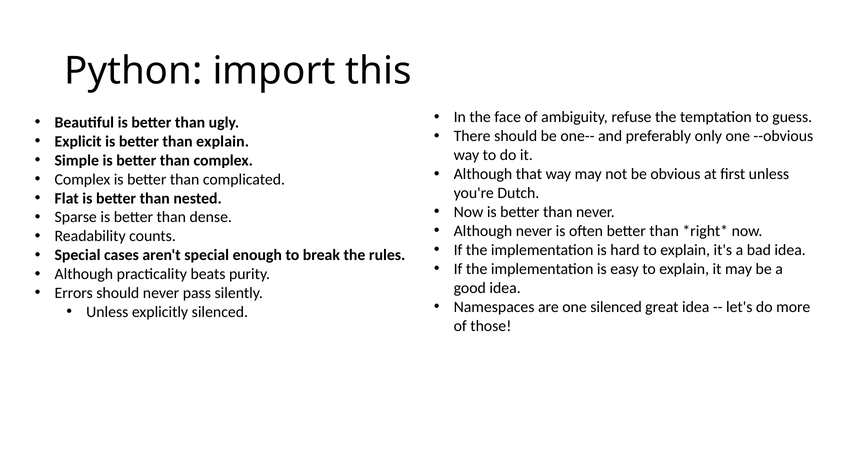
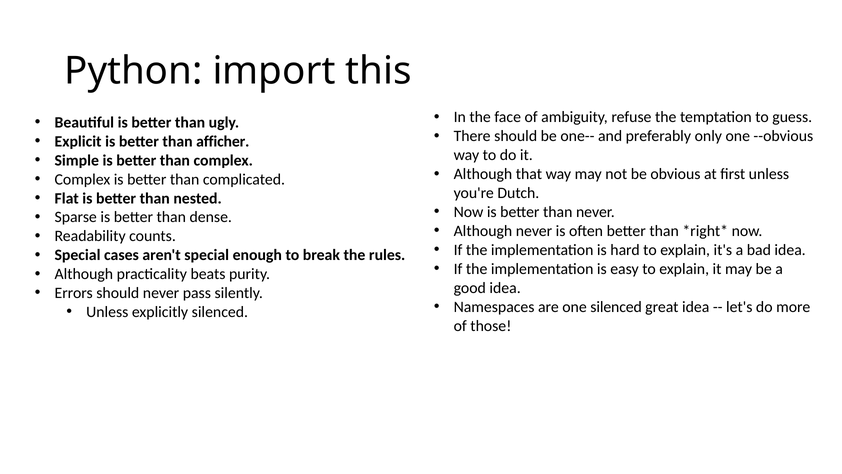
than explain: explain -> afficher
